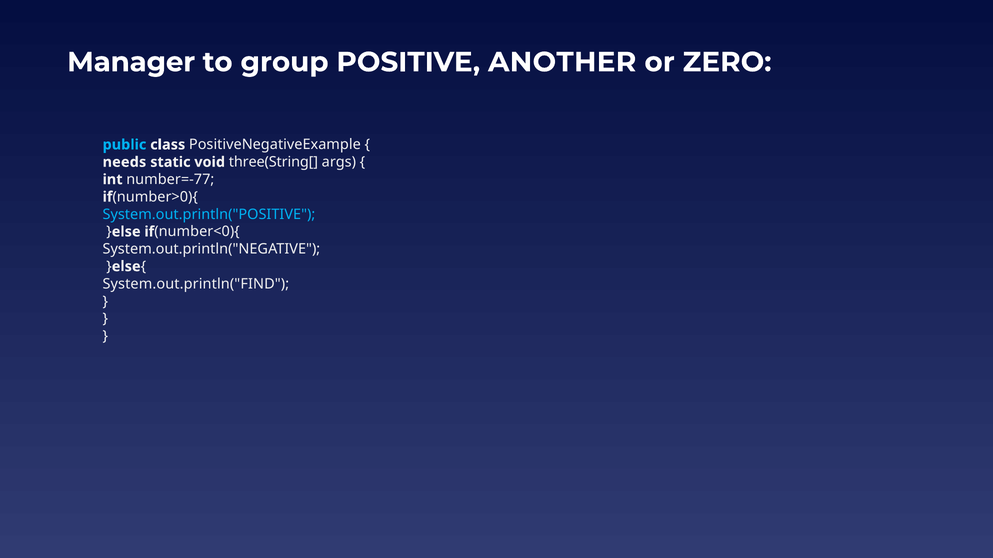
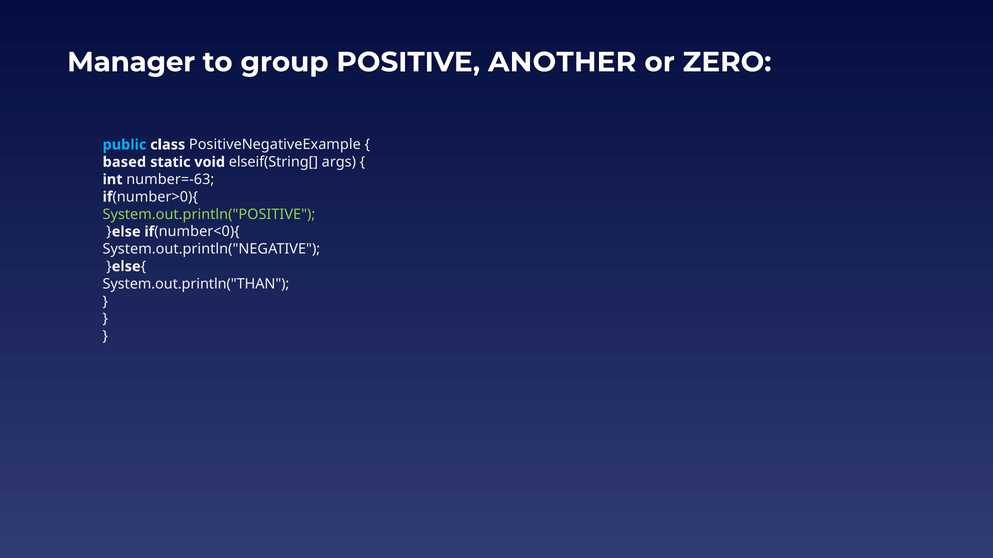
needs: needs -> based
three(String[: three(String[ -> elseif(String[
number=-77: number=-77 -> number=-63
System.out.println("POSITIVE colour: light blue -> light green
System.out.println("FIND: System.out.println("FIND -> System.out.println("THAN
